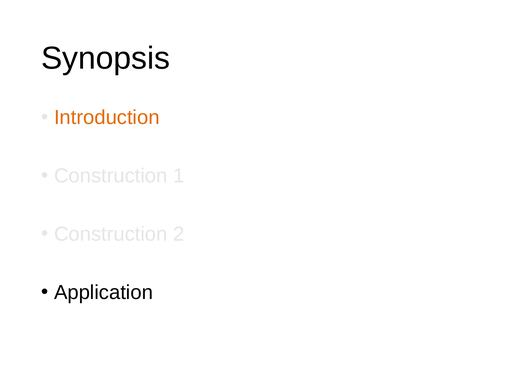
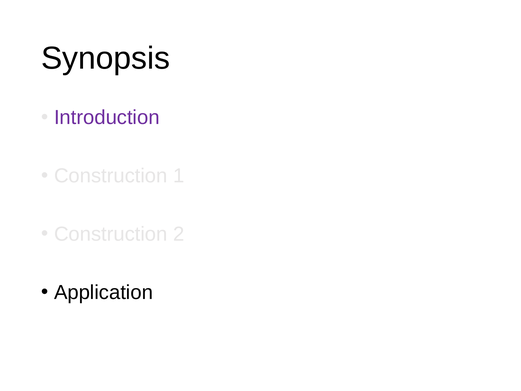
Introduction colour: orange -> purple
